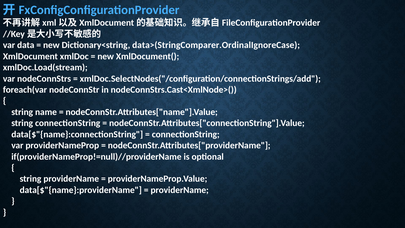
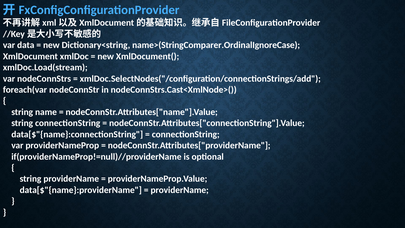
data>(StringComparer.OrdinalIgnoreCase: data>(StringComparer.OrdinalIgnoreCase -> name>(StringComparer.OrdinalIgnoreCase
